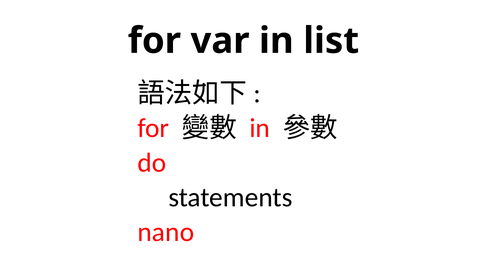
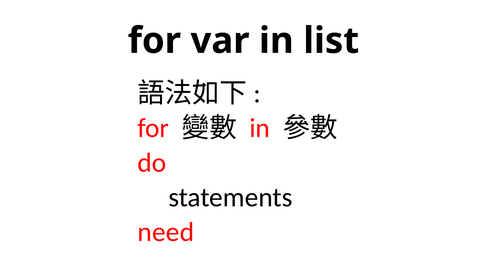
nano: nano -> need
